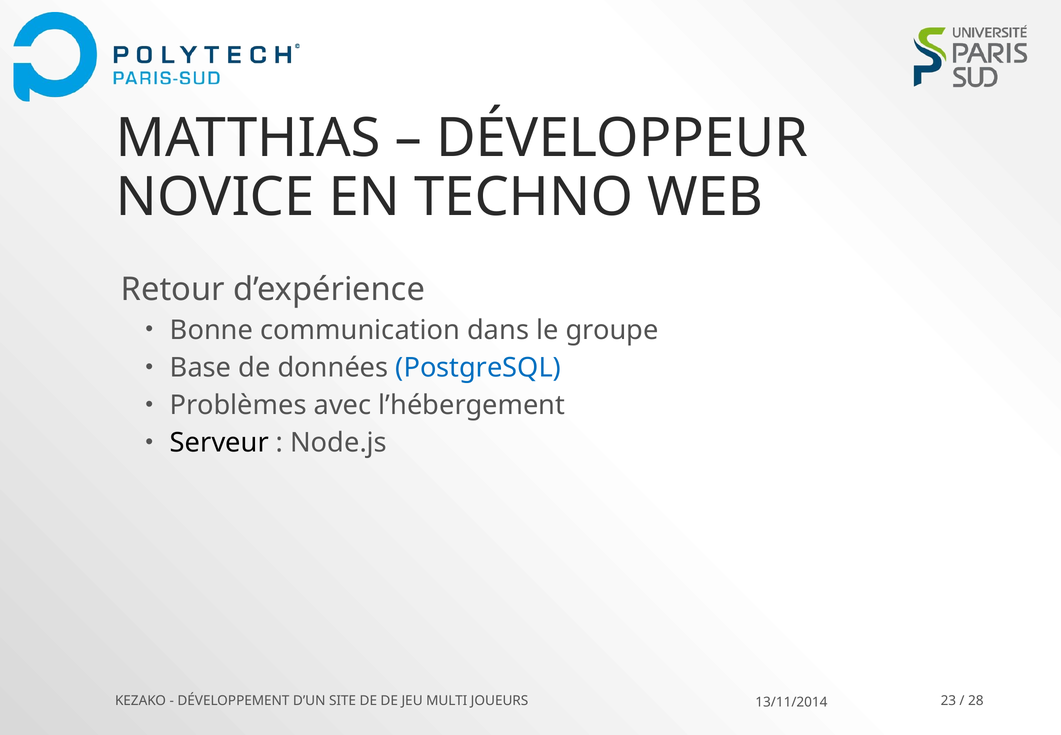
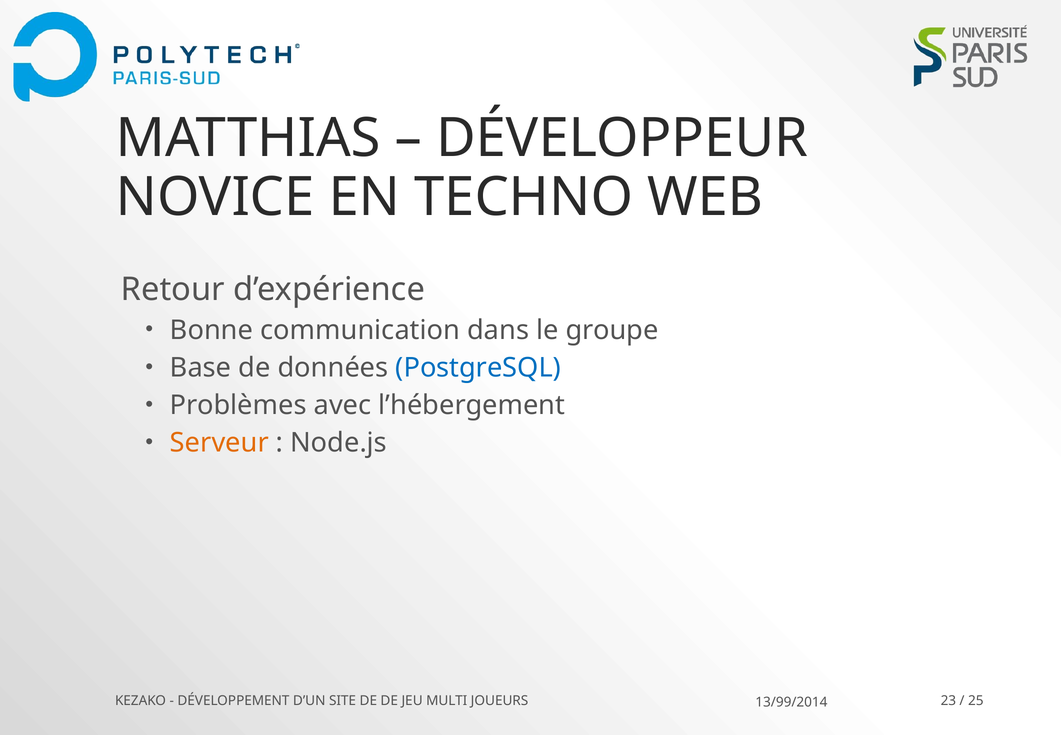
Serveur colour: black -> orange
13/11/2014: 13/11/2014 -> 13/99/2014
28: 28 -> 25
